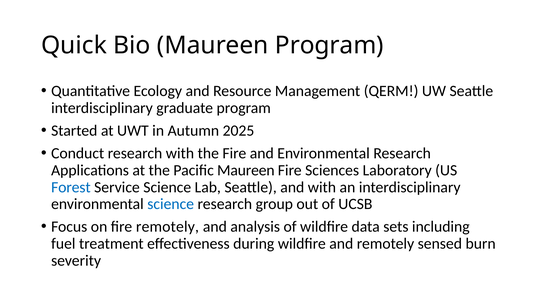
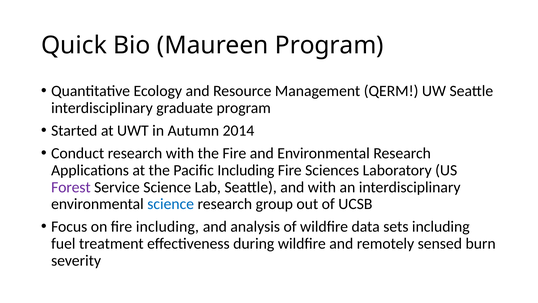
2025: 2025 -> 2014
Pacific Maureen: Maureen -> Including
Forest colour: blue -> purple
fire remotely: remotely -> including
